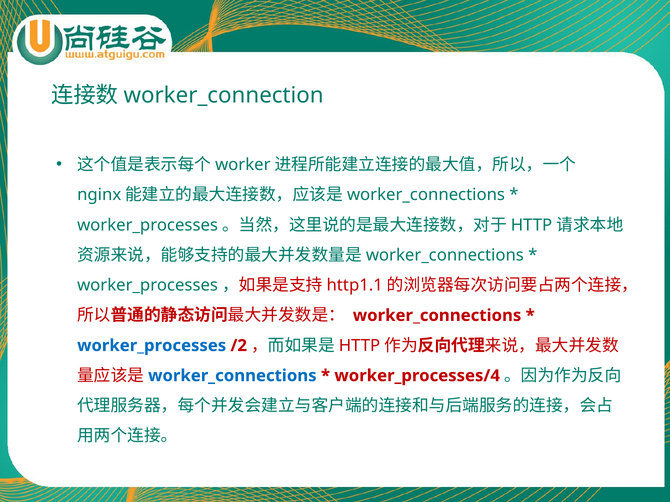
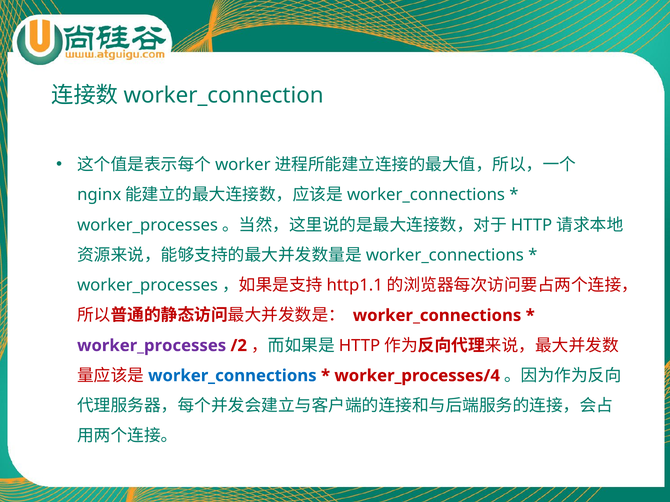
worker_processes colour: blue -> purple
